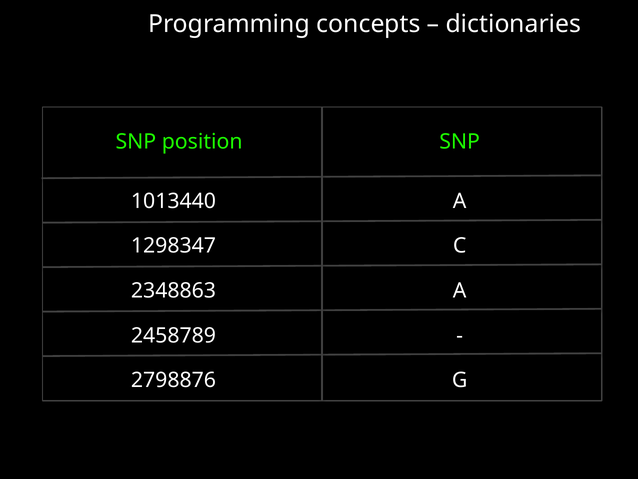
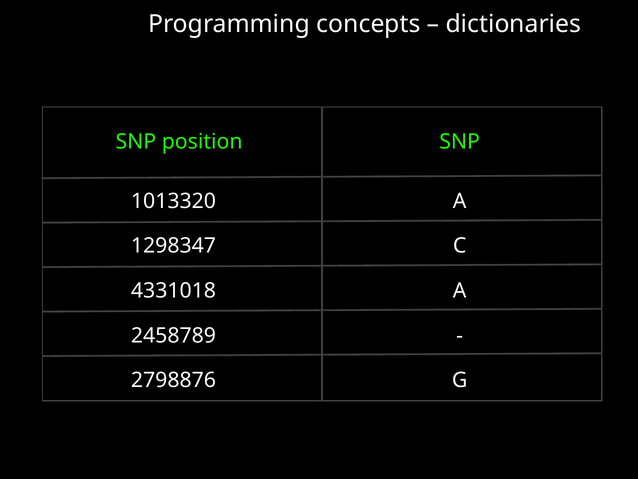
1013440: 1013440 -> 1013320
2348863: 2348863 -> 4331018
